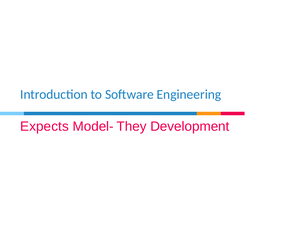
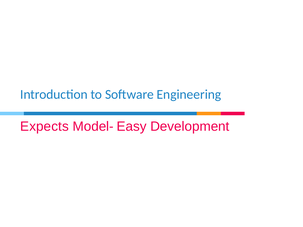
They: They -> Easy
